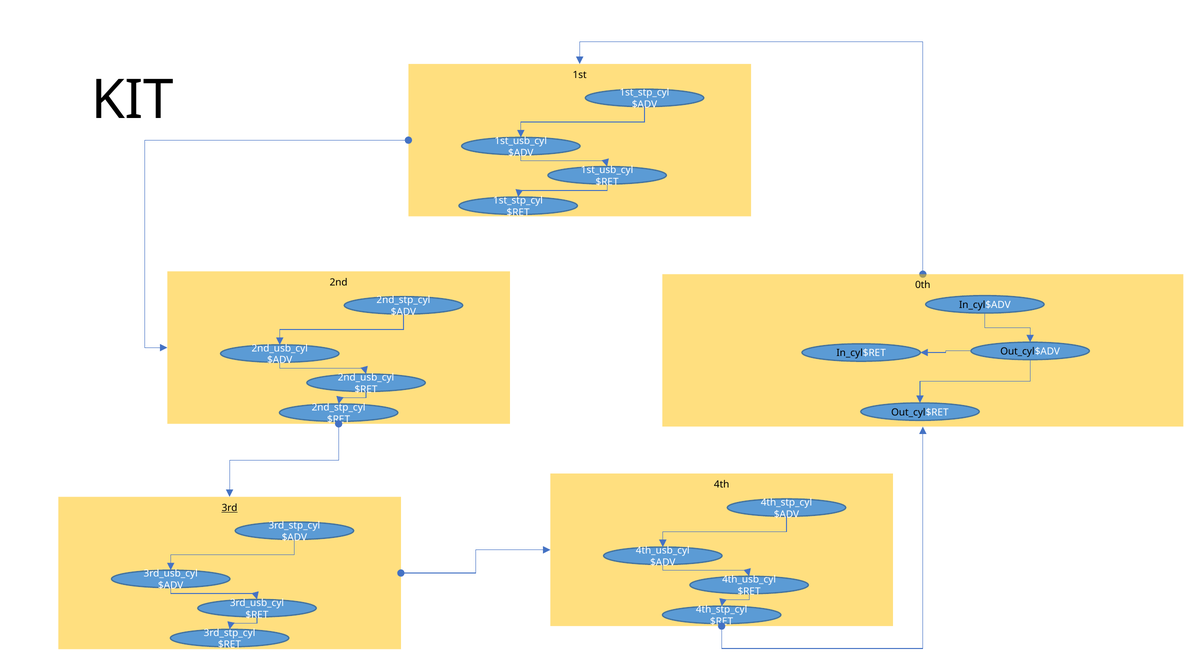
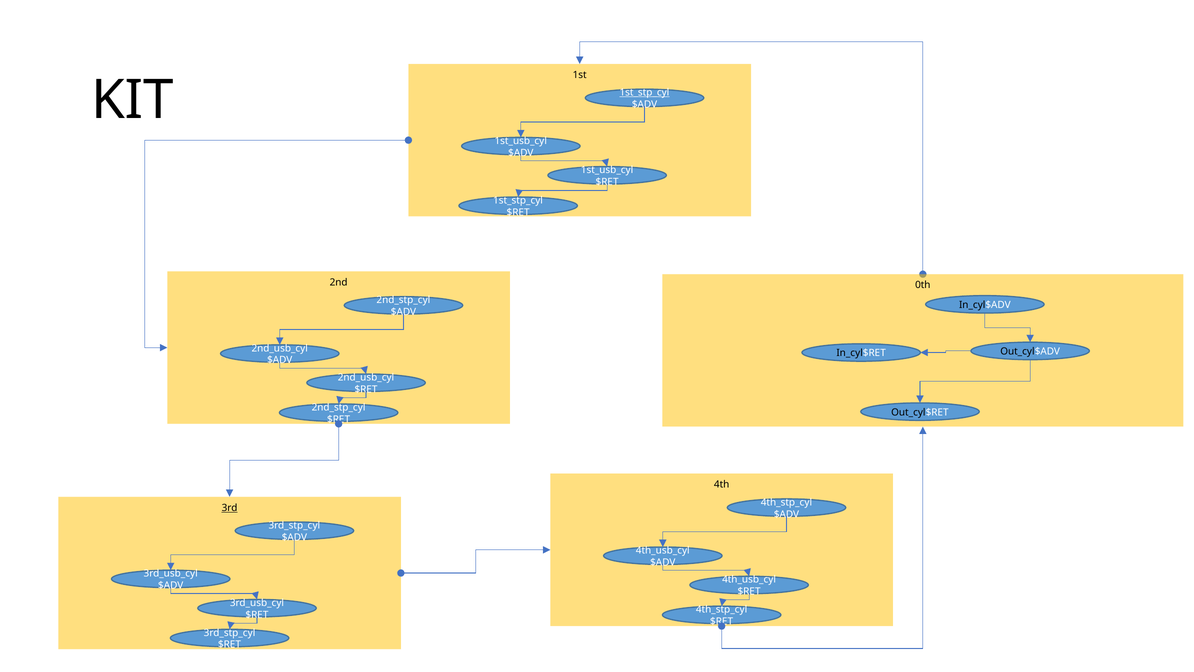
1st_stp_cyl at (644, 93) underline: none -> present
